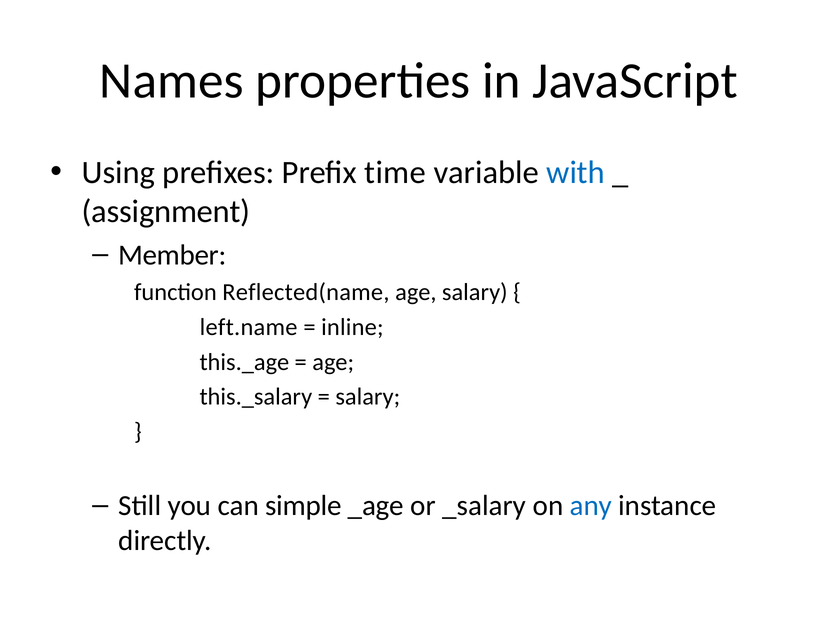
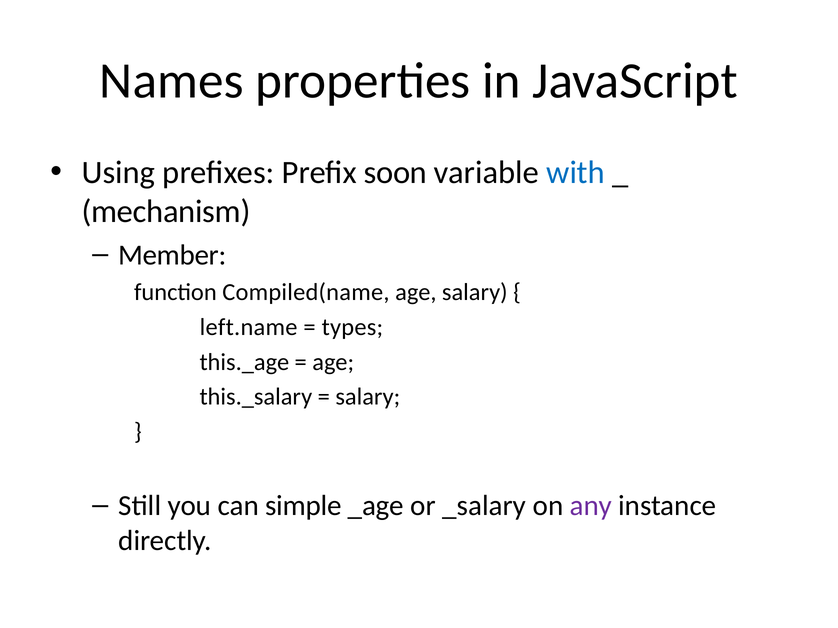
time: time -> soon
assignment: assignment -> mechanism
Reflected(name: Reflected(name -> Compiled(name
inline: inline -> types
any colour: blue -> purple
